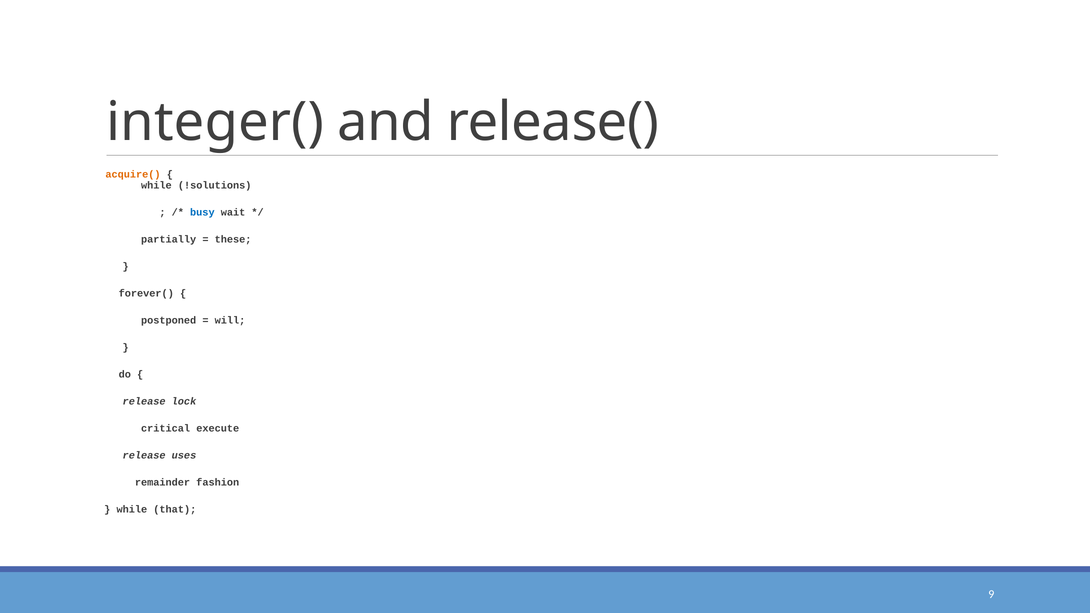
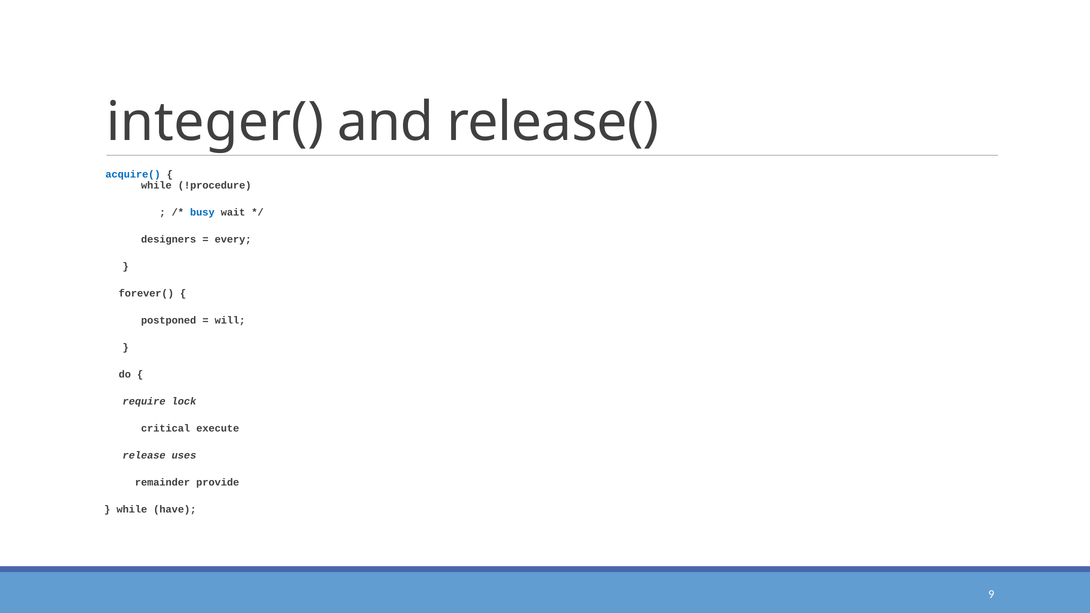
acquire( colour: orange -> blue
!solutions: !solutions -> !procedure
partially: partially -> designers
these: these -> every
release at (144, 401): release -> require
fashion: fashion -> provide
that: that -> have
